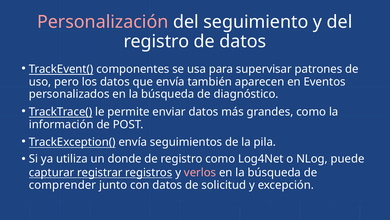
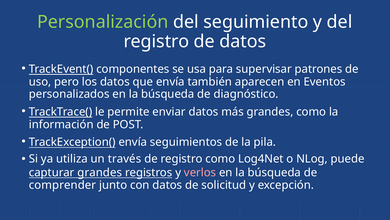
Personalización colour: pink -> light green
donde: donde -> través
capturar registrar: registrar -> grandes
